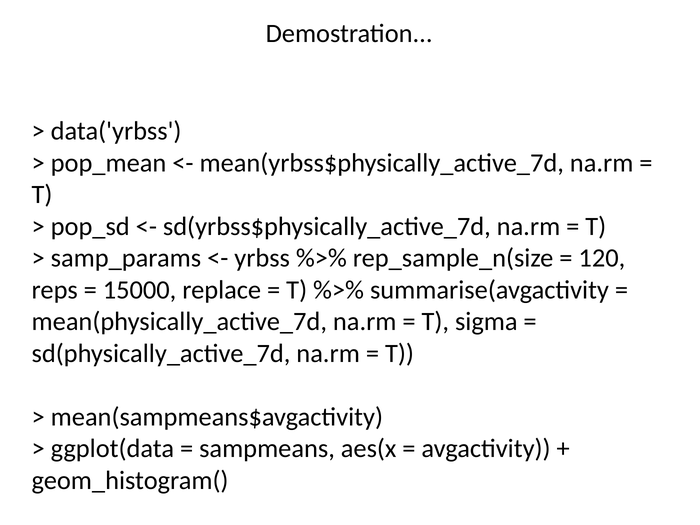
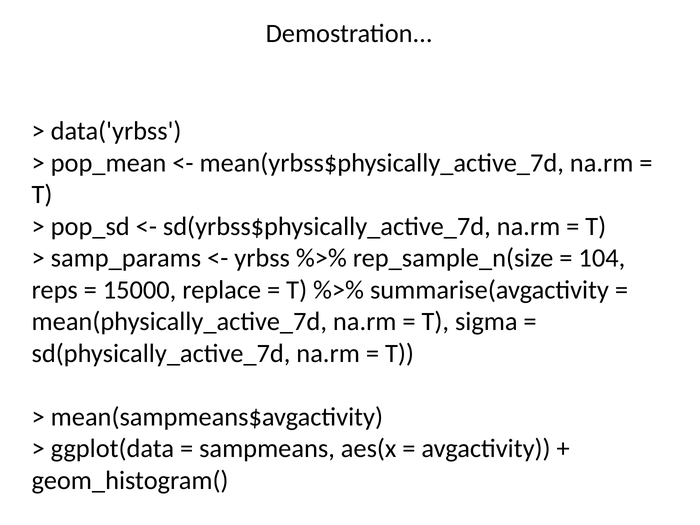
120: 120 -> 104
